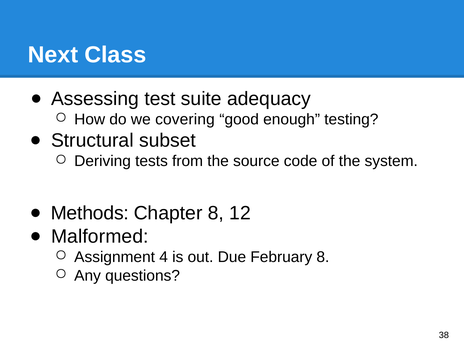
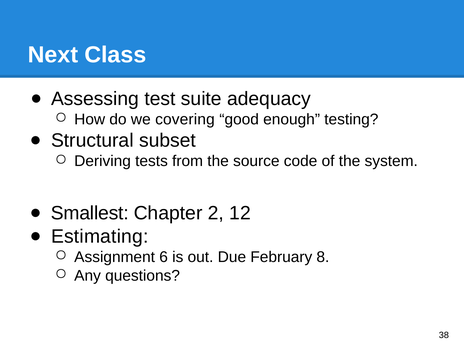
Methods: Methods -> Smallest
Chapter 8: 8 -> 2
Malformed: Malformed -> Estimating
4: 4 -> 6
